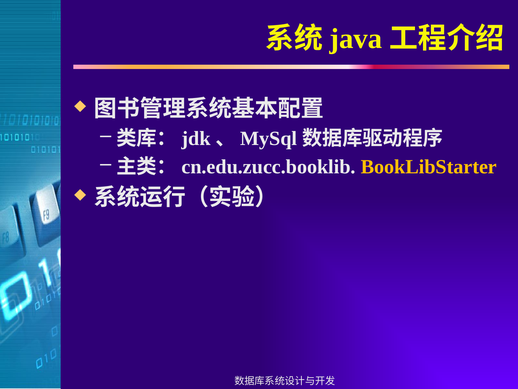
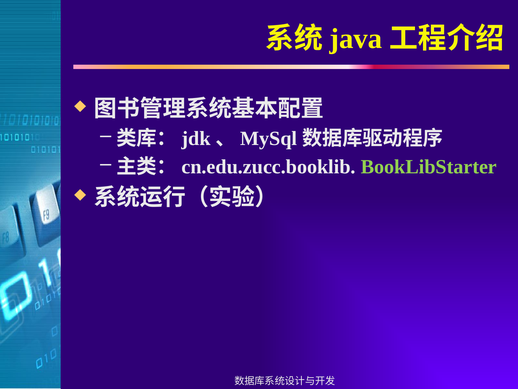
BookLibStarter colour: yellow -> light green
